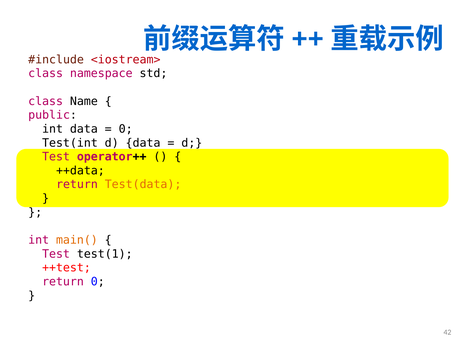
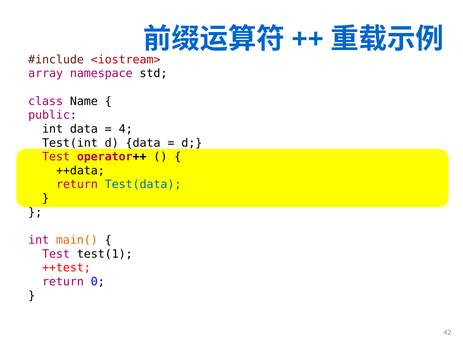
class at (46, 74): class -> array
0 at (126, 129): 0 -> 4
Test(data colour: orange -> blue
